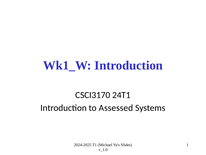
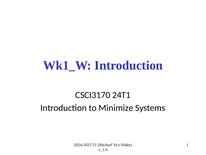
Assessed: Assessed -> Minimize
